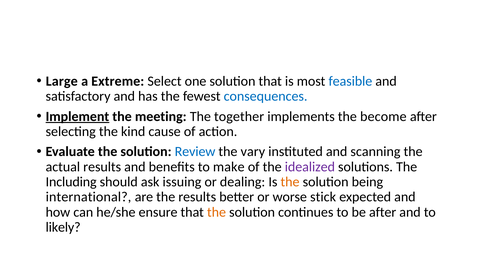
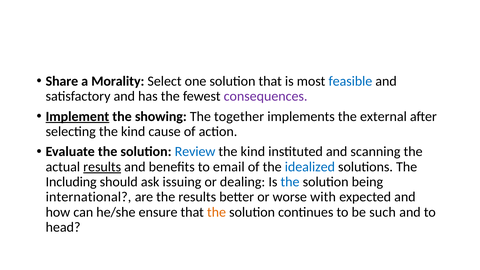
Large: Large -> Share
Extreme: Extreme -> Morality
consequences colour: blue -> purple
meeting: meeting -> showing
become: become -> external
vary at (253, 152): vary -> kind
results at (102, 167) underline: none -> present
make: make -> email
idealized colour: purple -> blue
the at (290, 182) colour: orange -> blue
stick: stick -> with
be after: after -> such
likely: likely -> head
